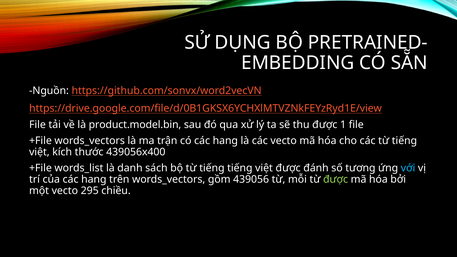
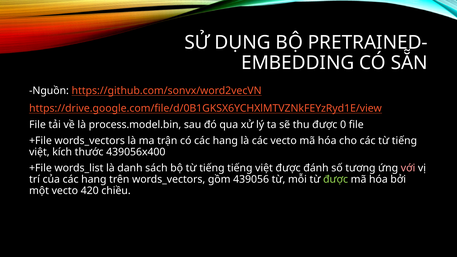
product.model.bin: product.model.bin -> process.model.bin
1: 1 -> 0
với colour: light blue -> pink
295: 295 -> 420
